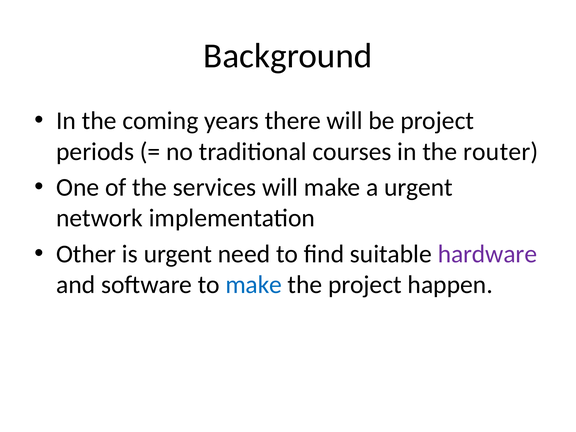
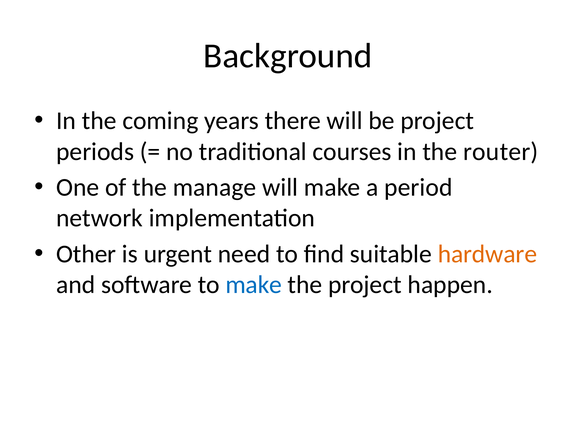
services: services -> manage
a urgent: urgent -> period
hardware colour: purple -> orange
